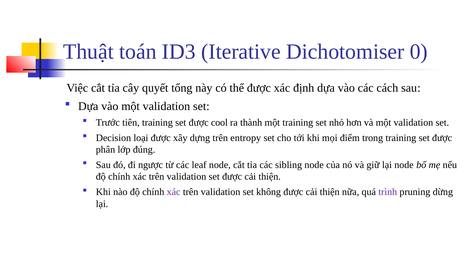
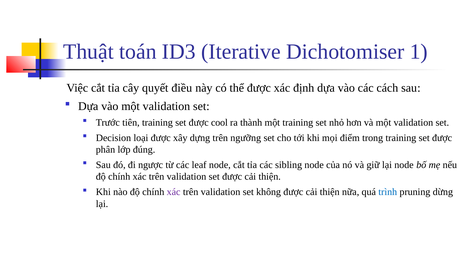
0: 0 -> 1
tổng: tổng -> điều
entropy: entropy -> ngưỡng
trình colour: purple -> blue
